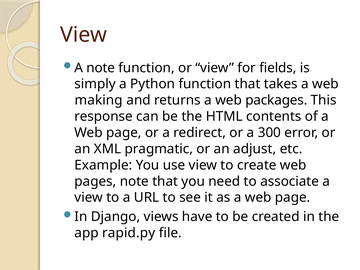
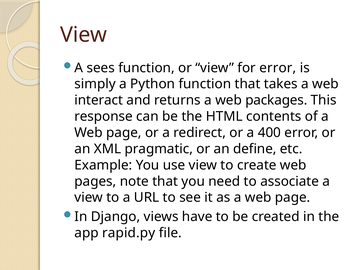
A note: note -> sees
for fields: fields -> error
making: making -> interact
300: 300 -> 400
adjust: adjust -> define
